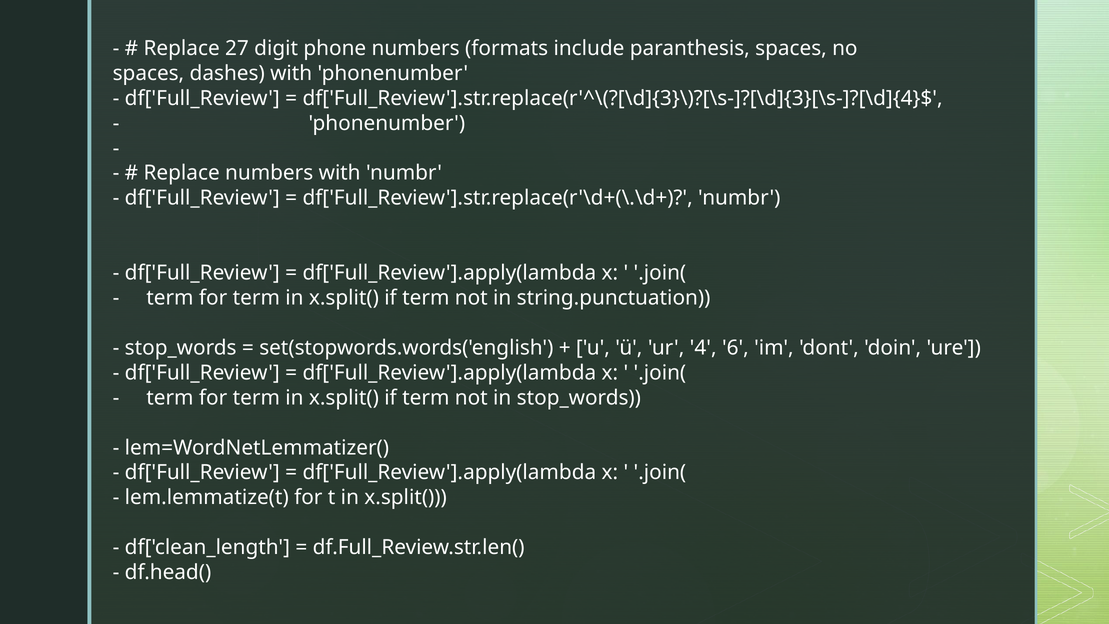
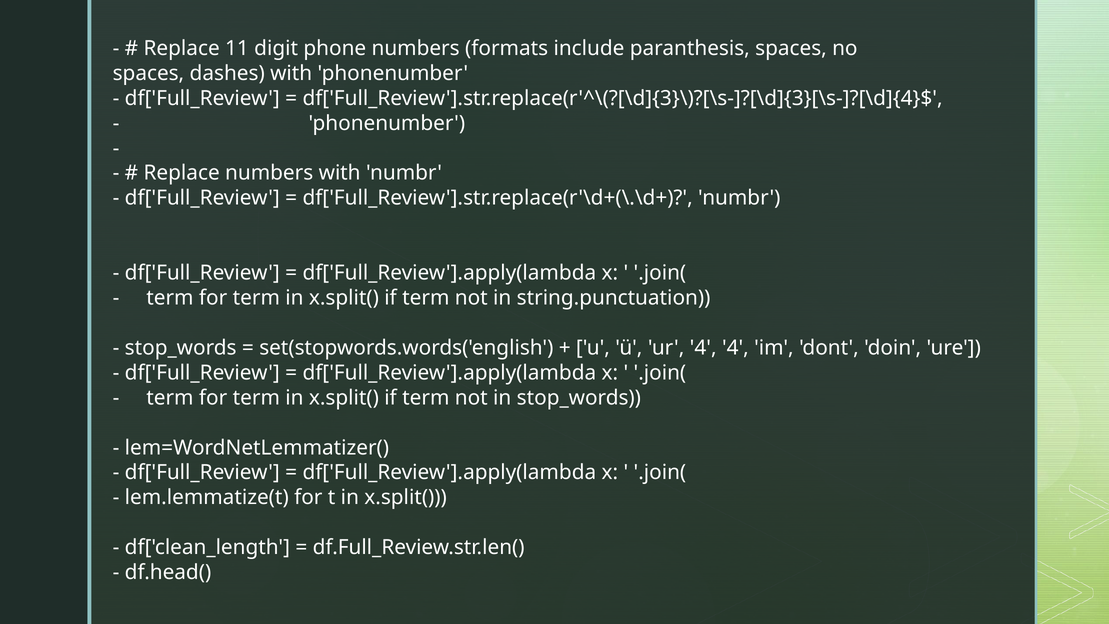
27: 27 -> 11
4 6: 6 -> 4
